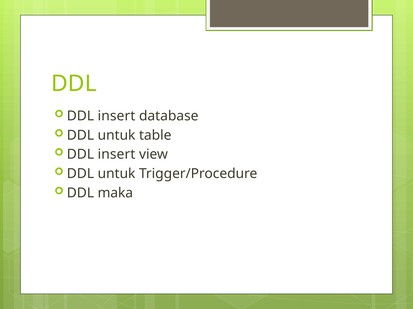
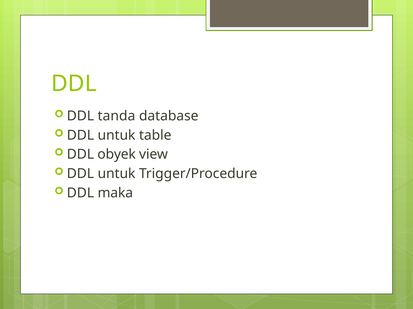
insert at (116, 116): insert -> tanda
insert at (116, 155): insert -> obyek
